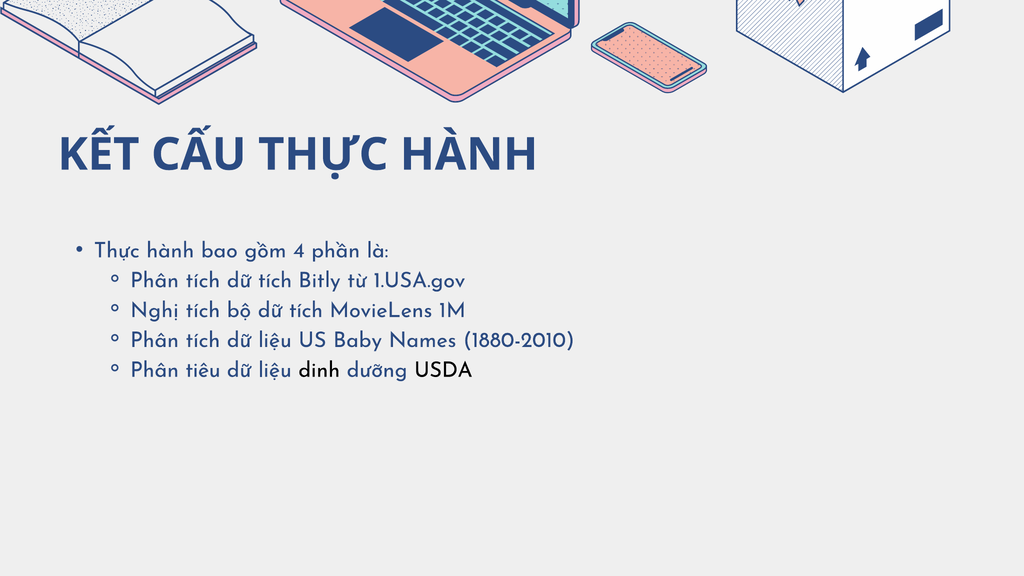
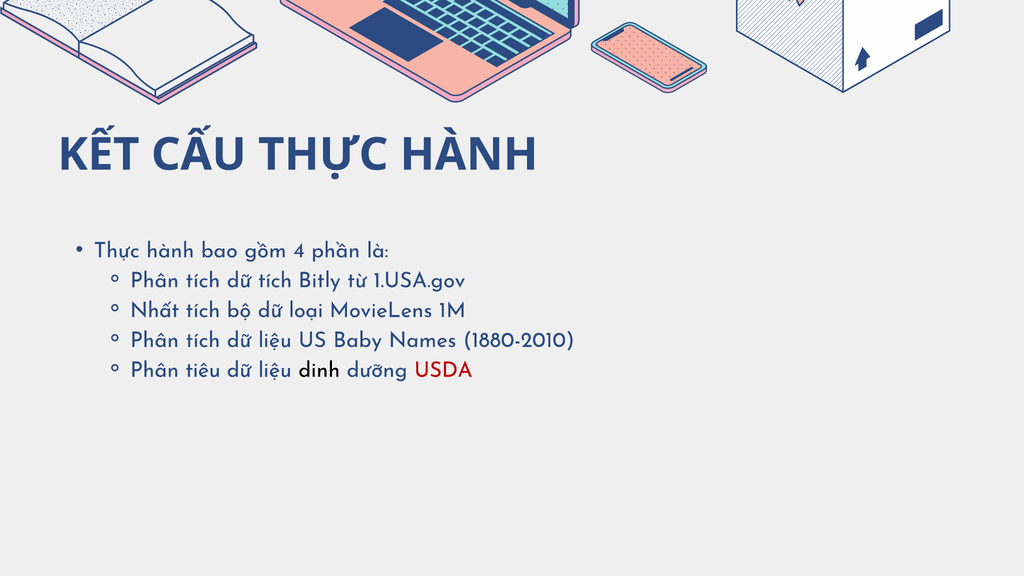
Nghị: Nghị -> Nhất
bộ dữ tích: tích -> loại
USDA colour: black -> red
